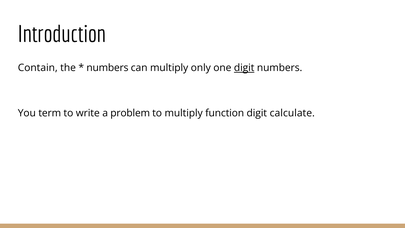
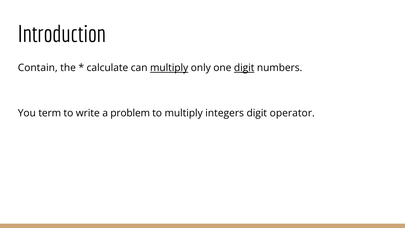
numbers at (107, 68): numbers -> calculate
multiply at (169, 68) underline: none -> present
function: function -> integers
calculate: calculate -> operator
